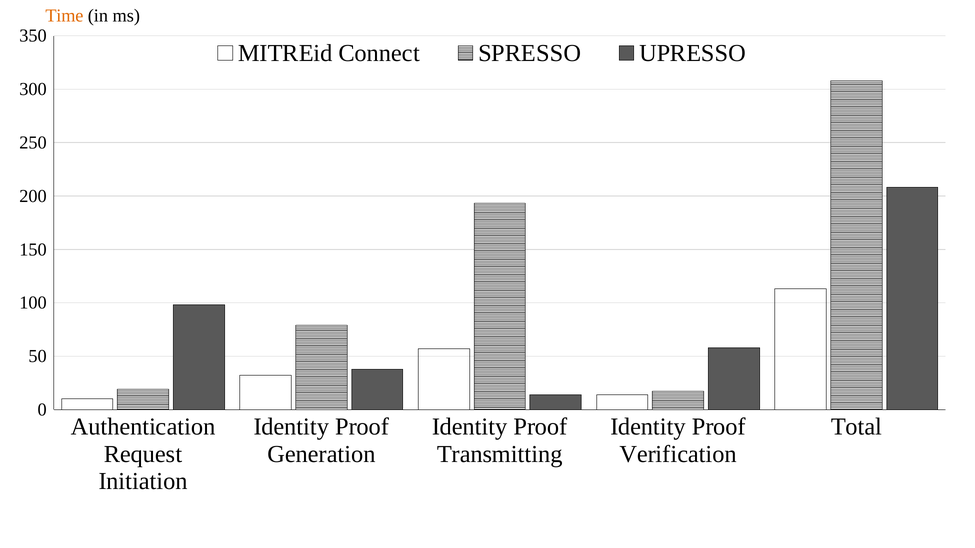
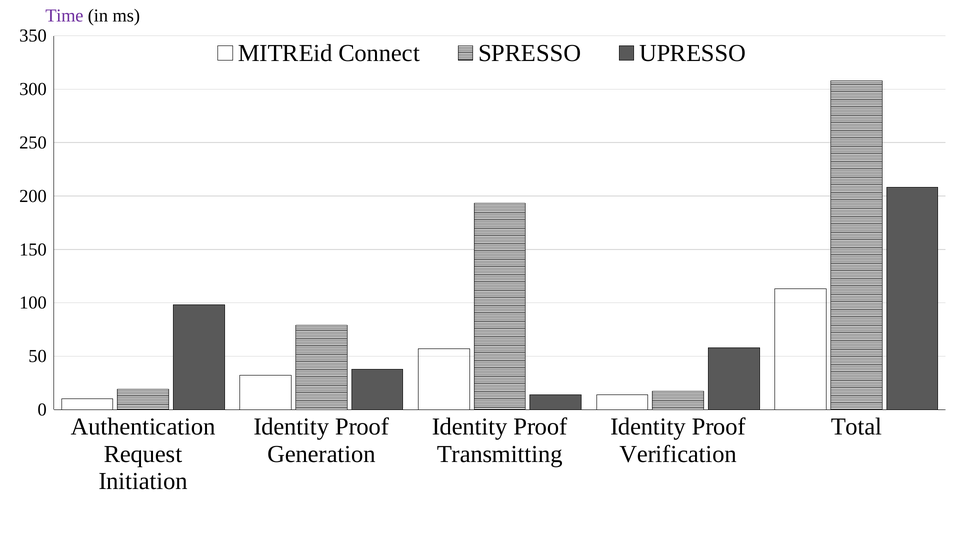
Time colour: orange -> purple
